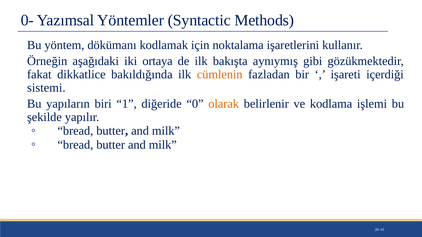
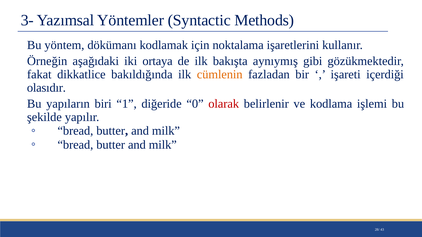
0-: 0- -> 3-
sistemi: sistemi -> olasıdır
olarak colour: orange -> red
